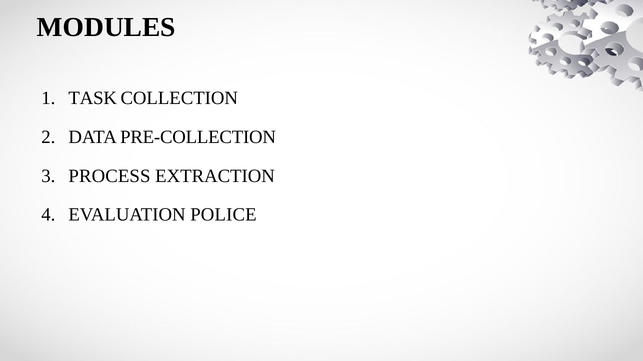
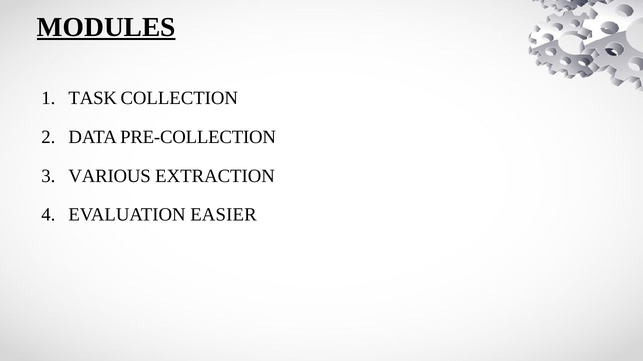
MODULES underline: none -> present
PROCESS: PROCESS -> VARIOUS
POLICE: POLICE -> EASIER
